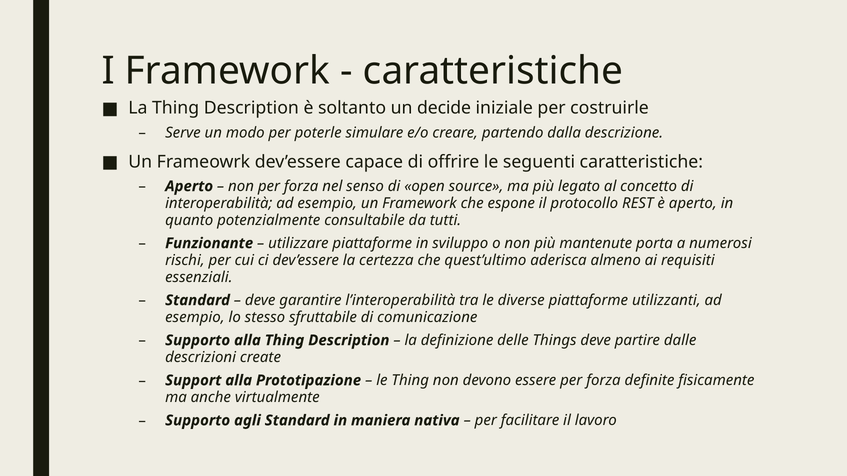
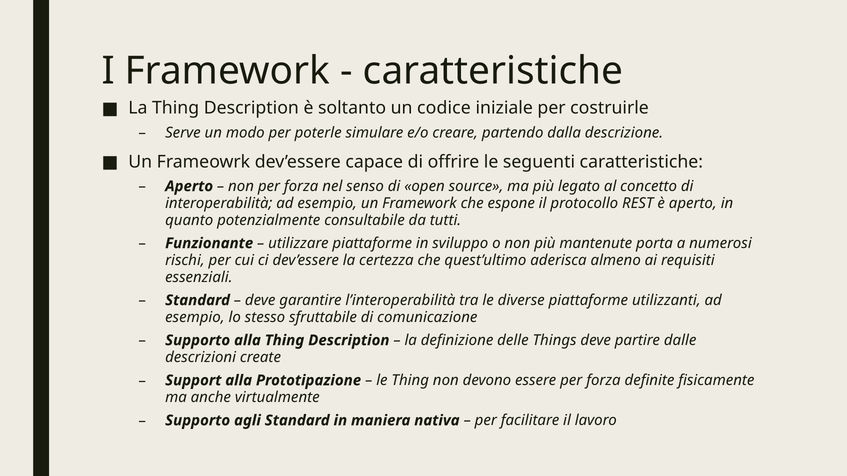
decide: decide -> codice
